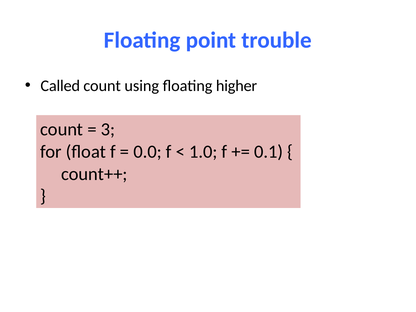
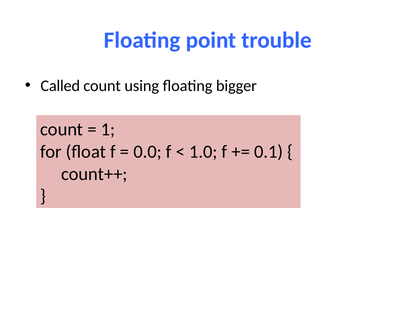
higher: higher -> bigger
3: 3 -> 1
